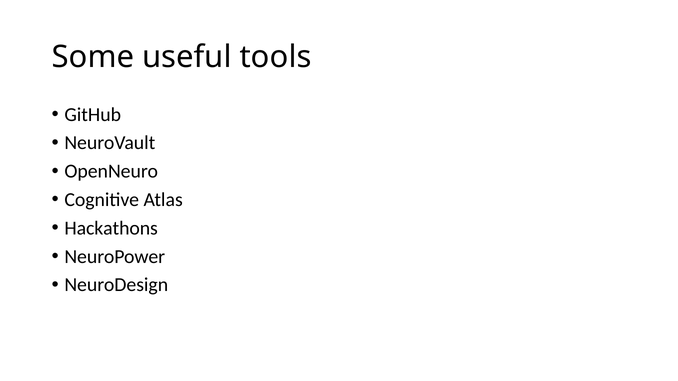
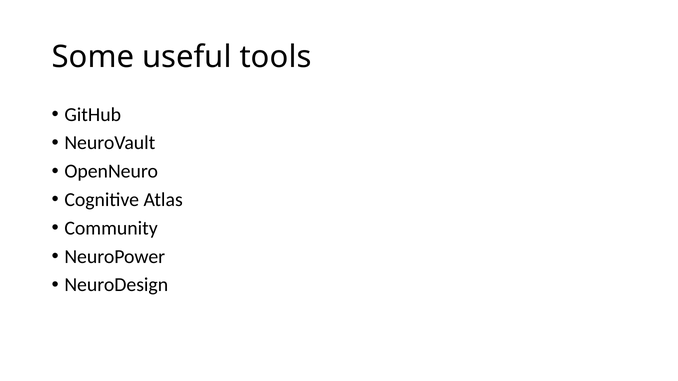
Hackathons: Hackathons -> Community
